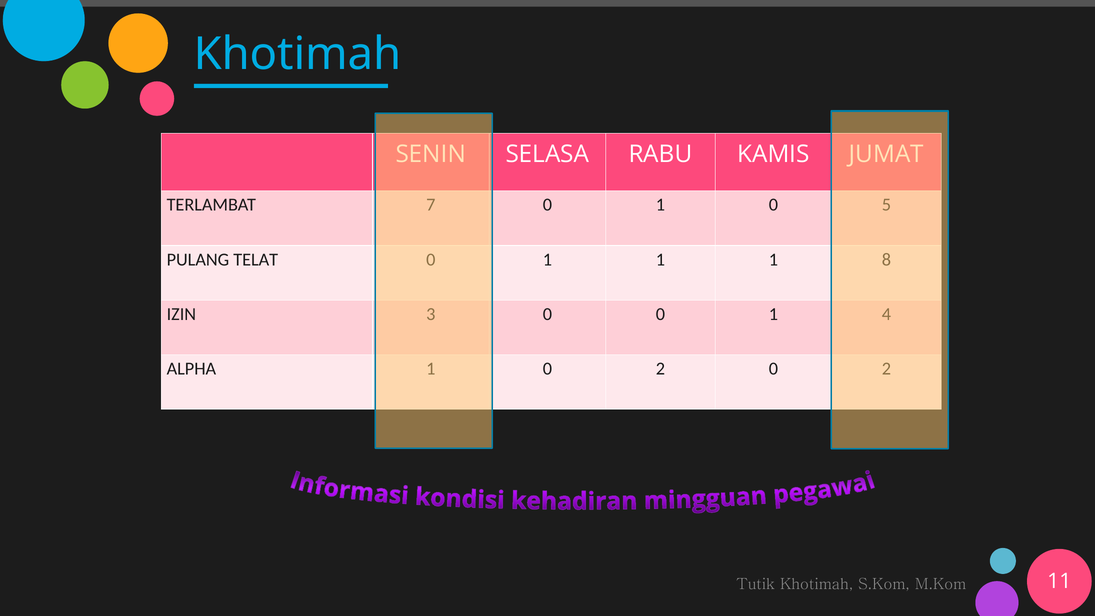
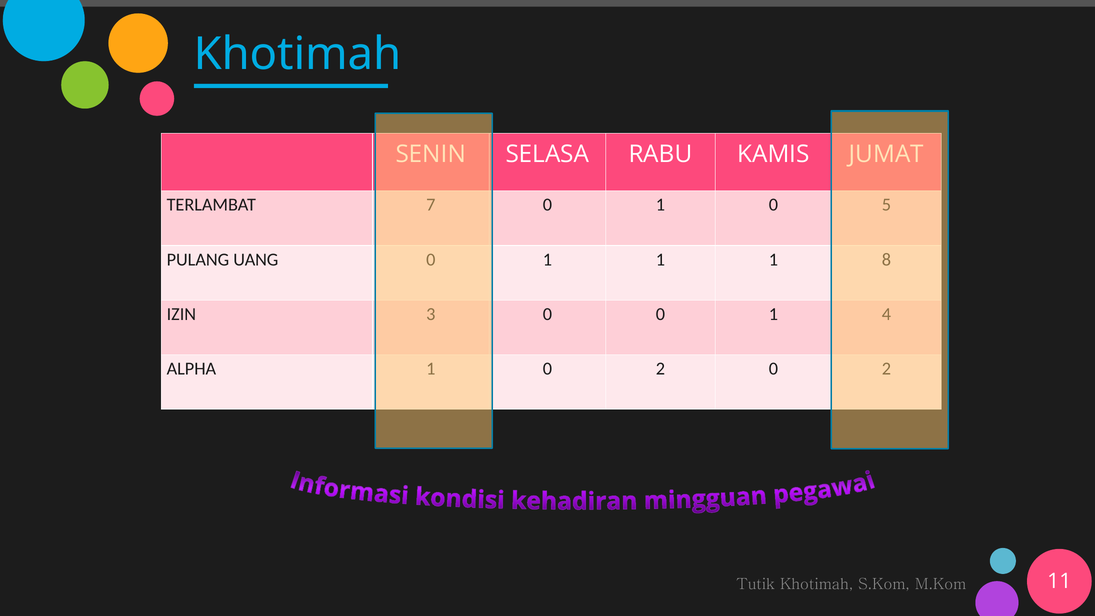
TELAT: TELAT -> UANG
